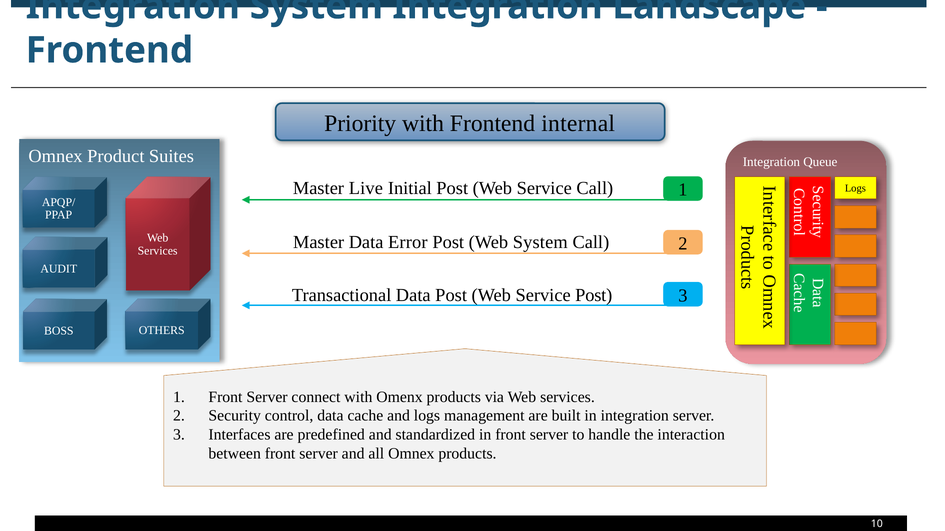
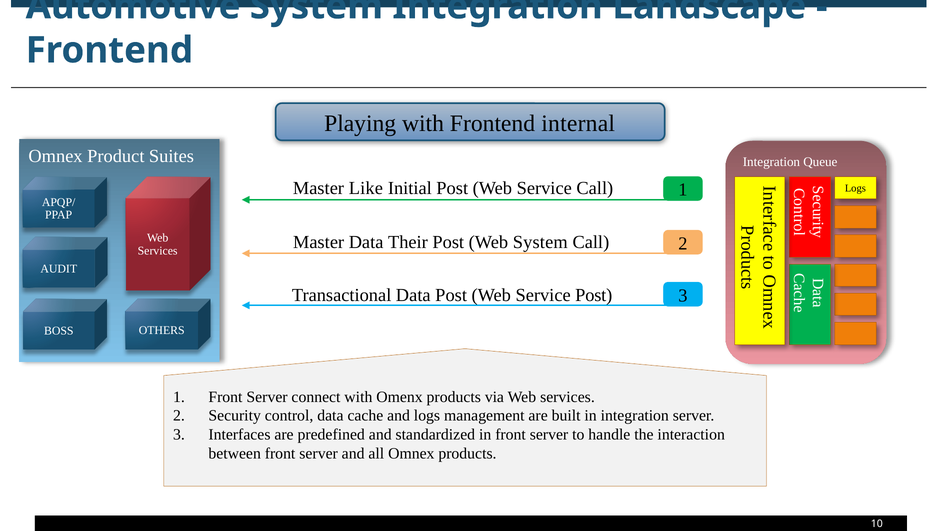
Integration at (133, 6): Integration -> Automotive
Priority: Priority -> Playing
Live: Live -> Like
Error: Error -> Their
